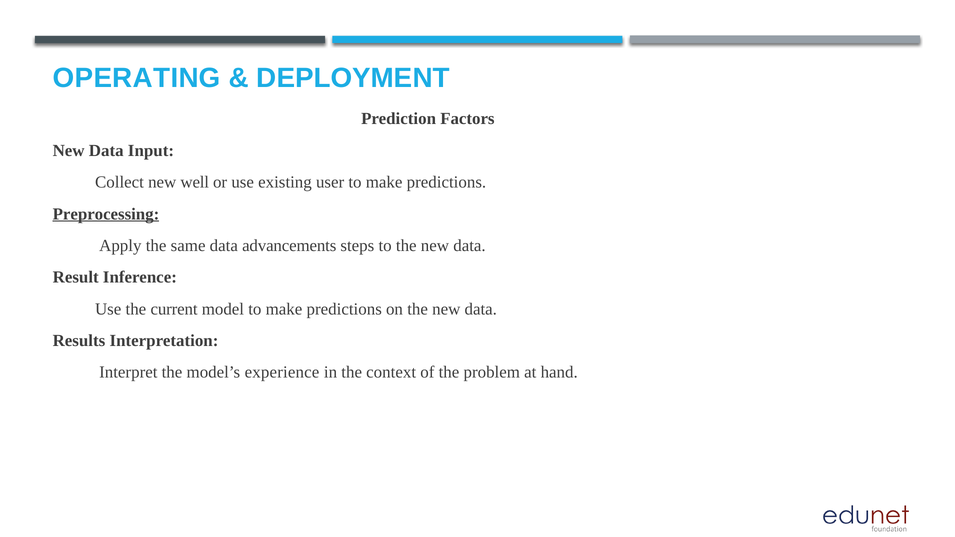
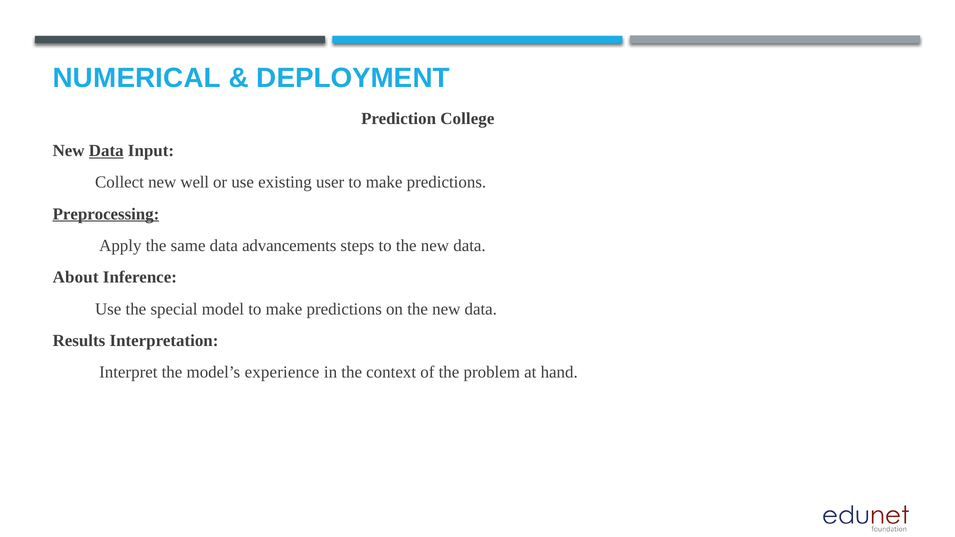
OPERATING: OPERATING -> NUMERICAL
Factors: Factors -> College
Data at (106, 151) underline: none -> present
Result: Result -> About
current: current -> special
